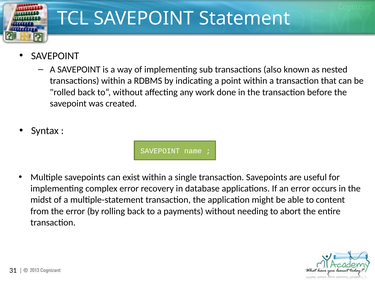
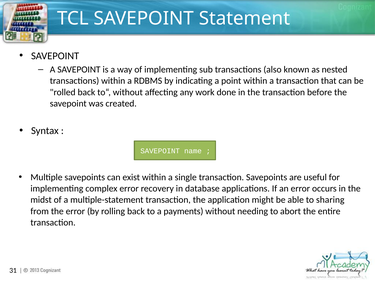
content: content -> sharing
